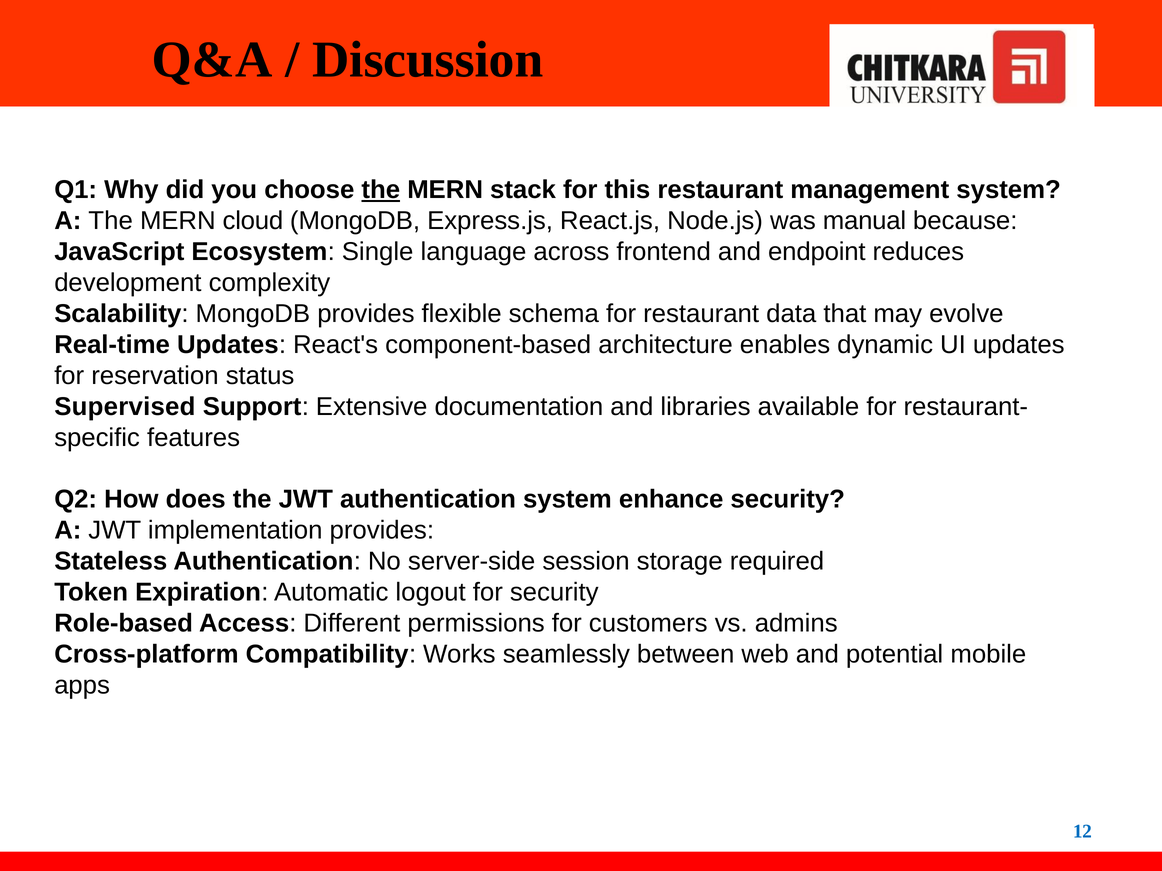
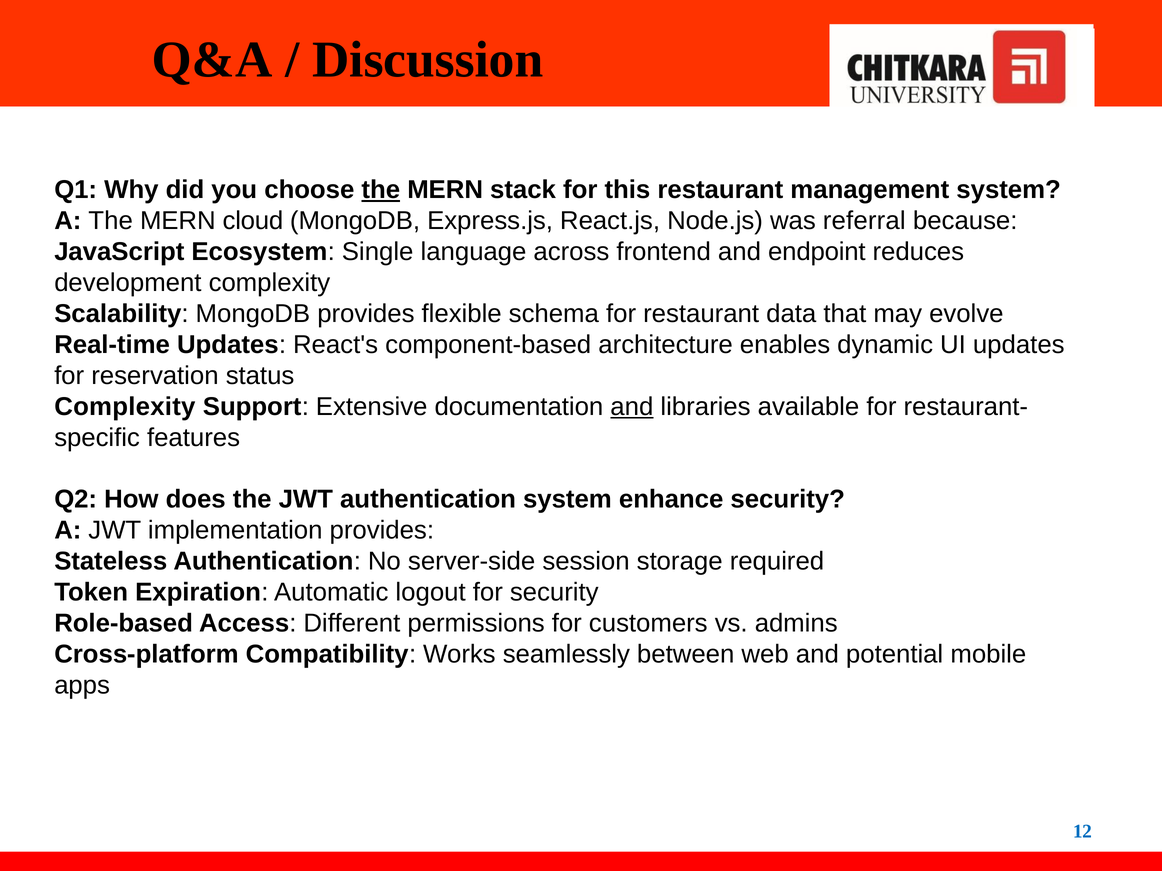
manual: manual -> referral
Supervised at (125, 407): Supervised -> Complexity
and at (632, 407) underline: none -> present
